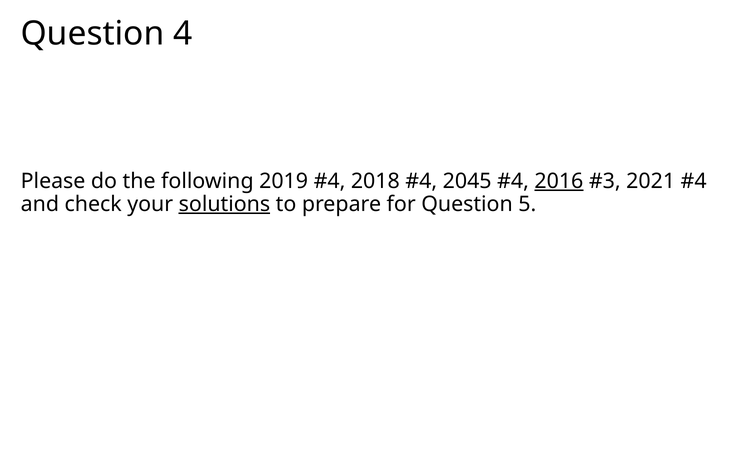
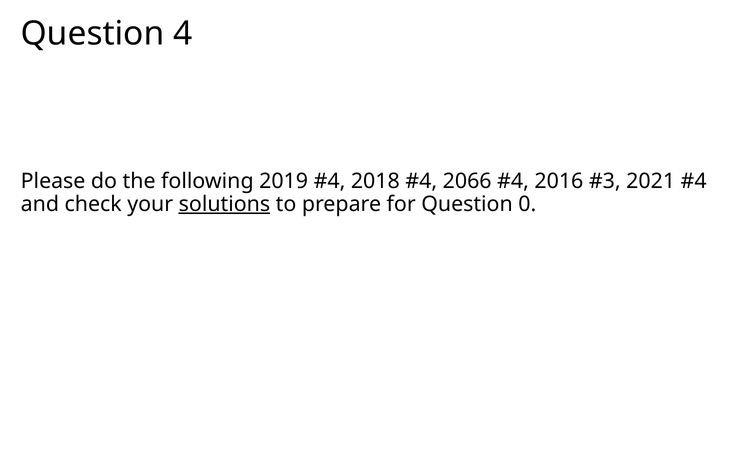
2045: 2045 -> 2066
2016 underline: present -> none
5: 5 -> 0
